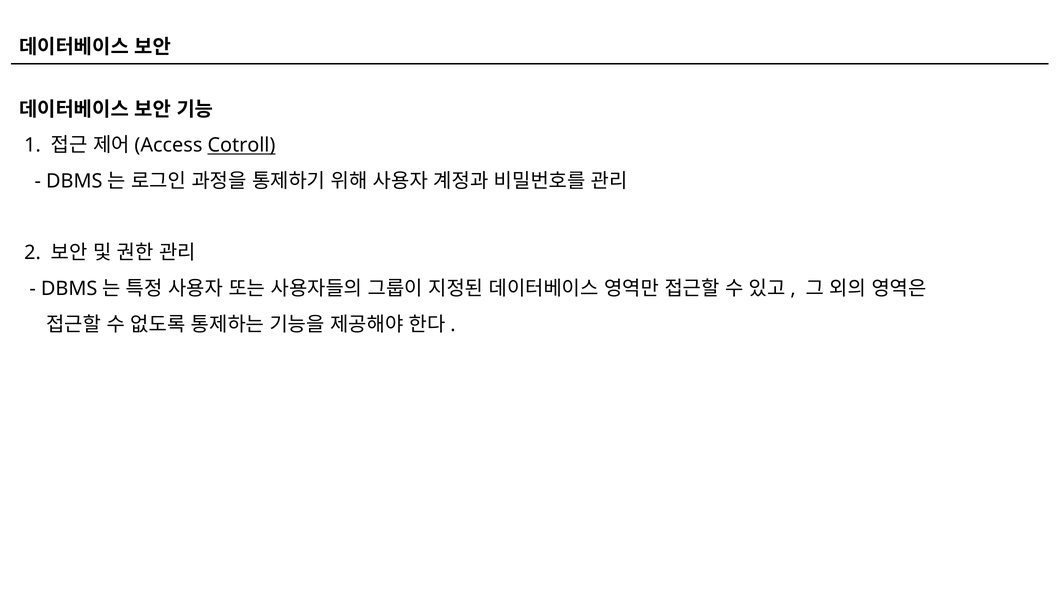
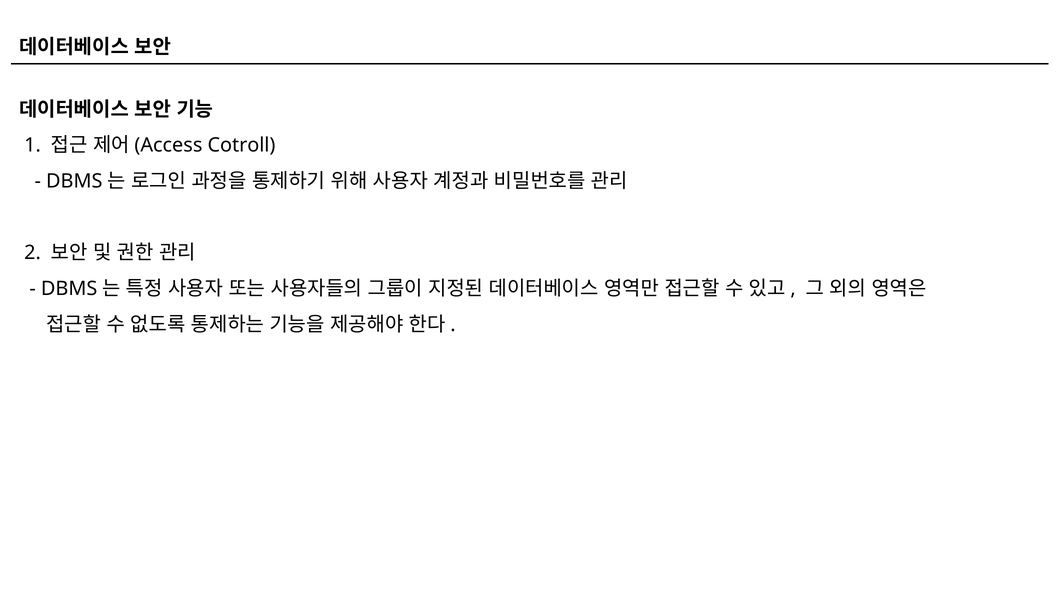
Cotroll underline: present -> none
